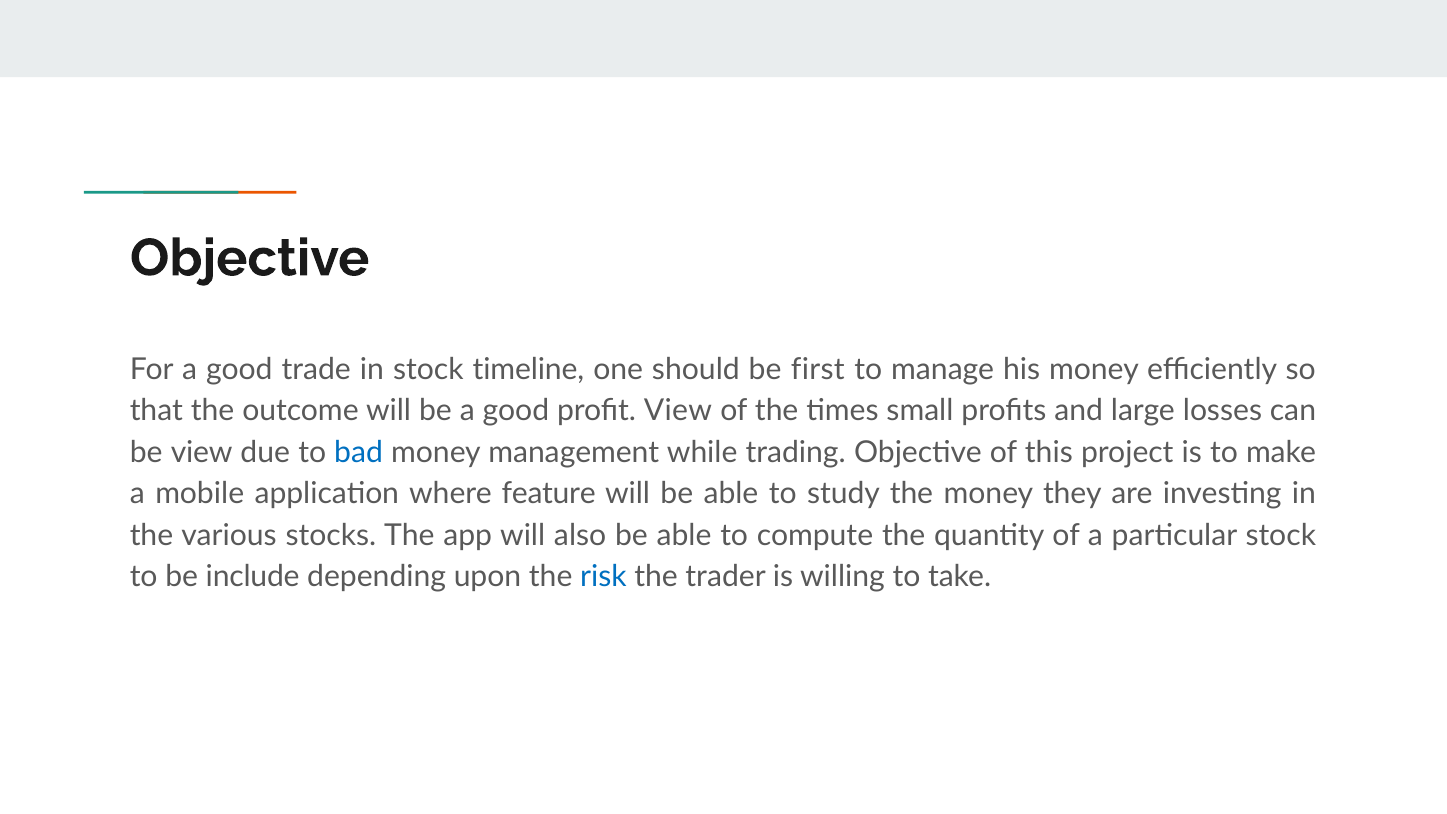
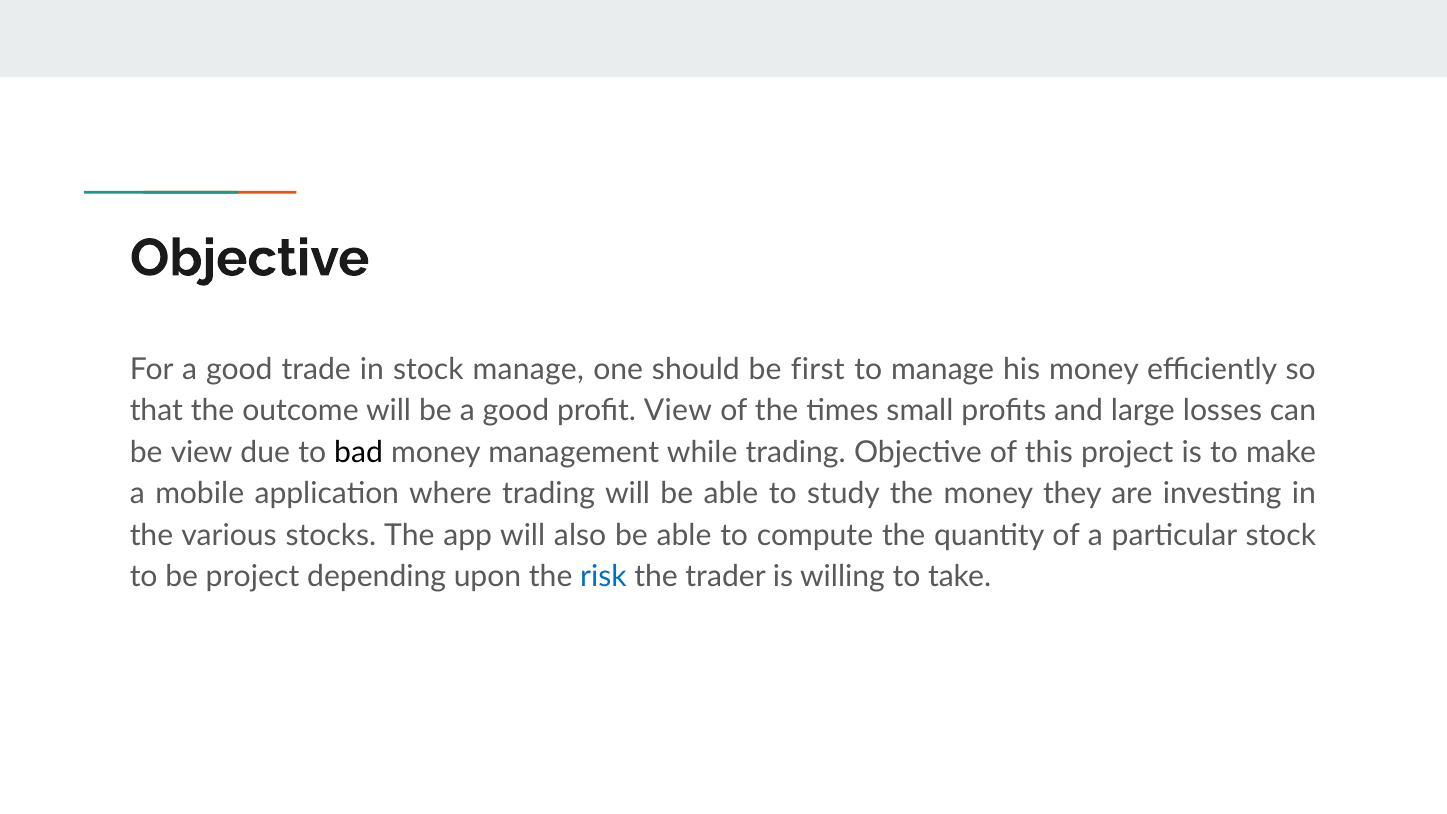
stock timeline: timeline -> manage
bad colour: blue -> black
where feature: feature -> trading
be include: include -> project
